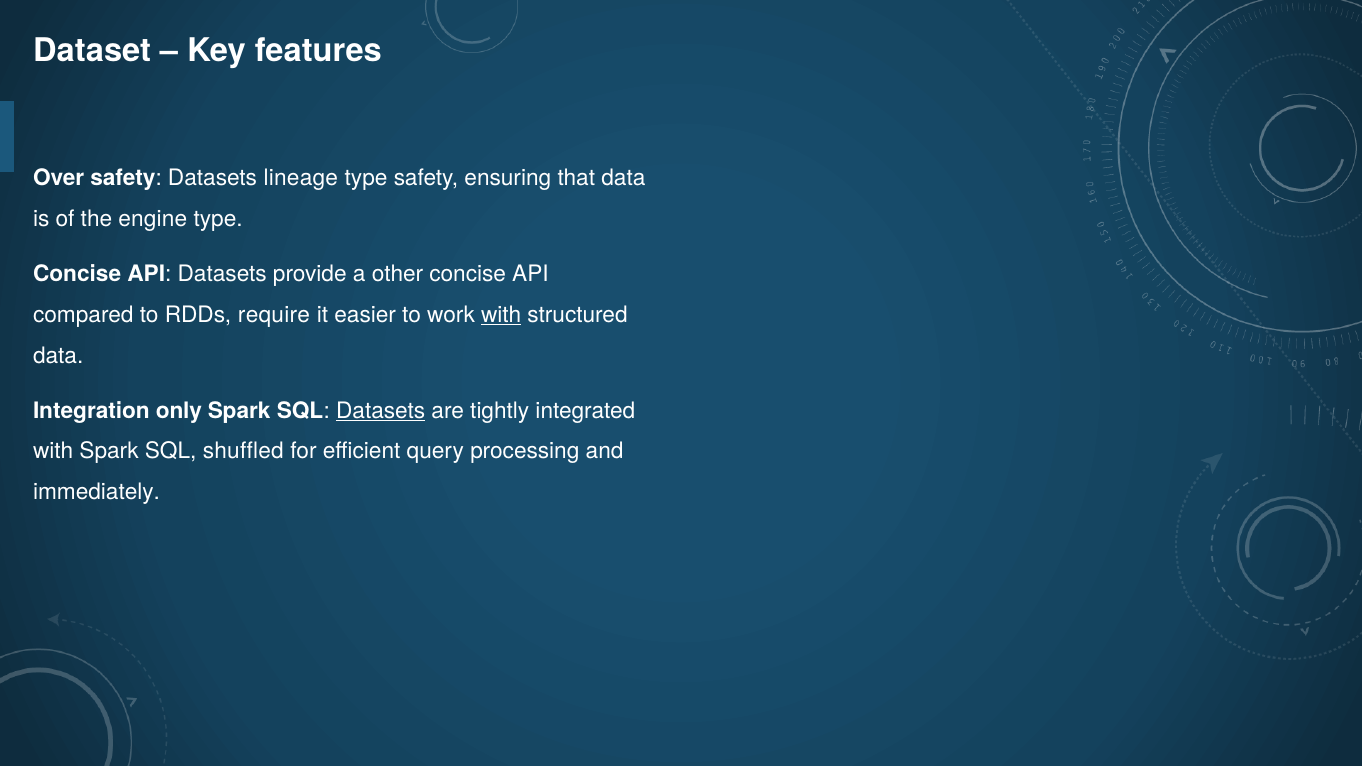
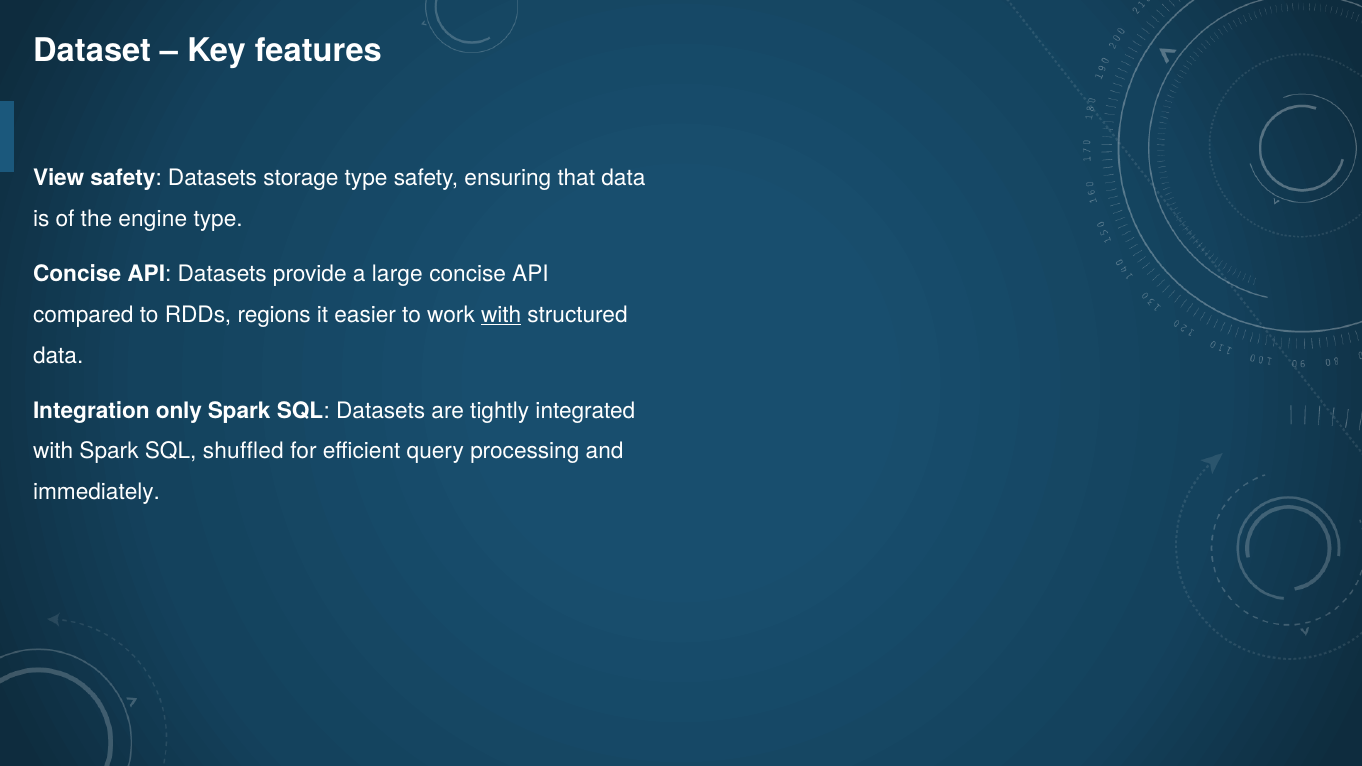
Over: Over -> View
lineage: lineage -> storage
other: other -> large
require: require -> regions
Datasets at (381, 411) underline: present -> none
